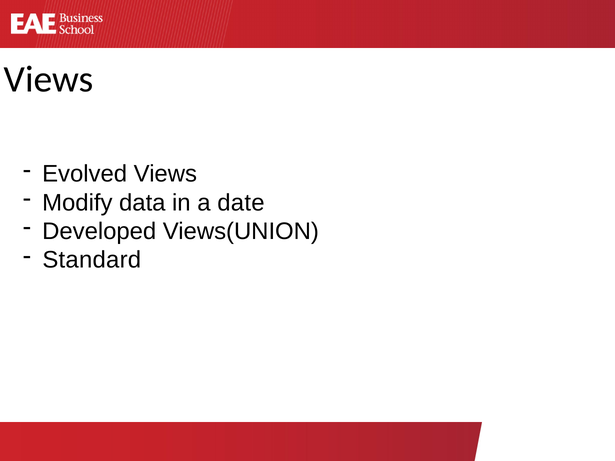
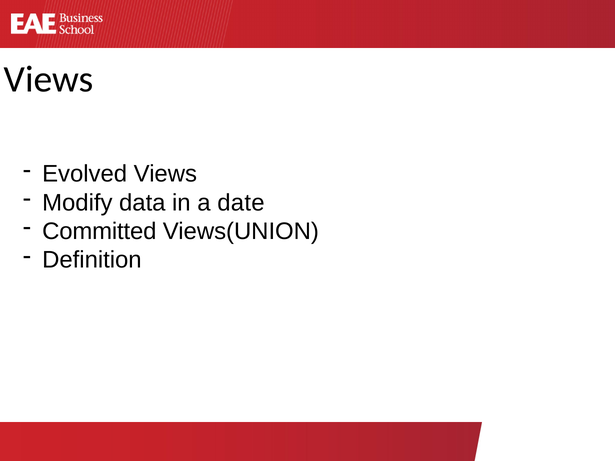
Developed: Developed -> Committed
Standard: Standard -> Definition
